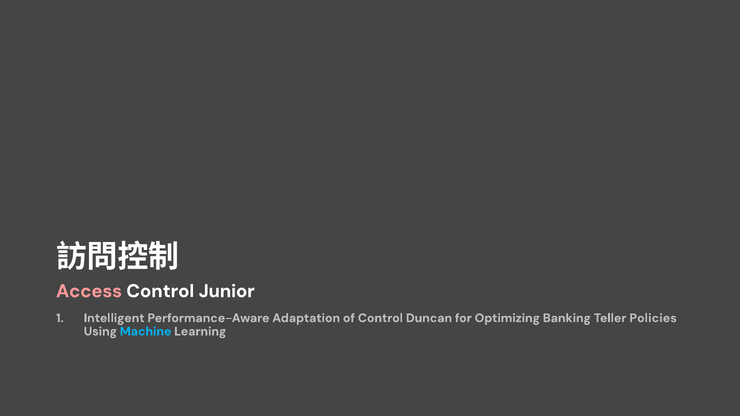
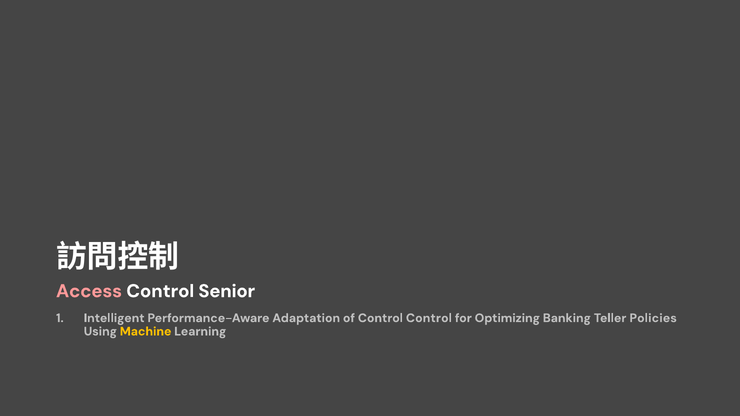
Junior: Junior -> Senior
Control Duncan: Duncan -> Control
Machine colour: light blue -> yellow
